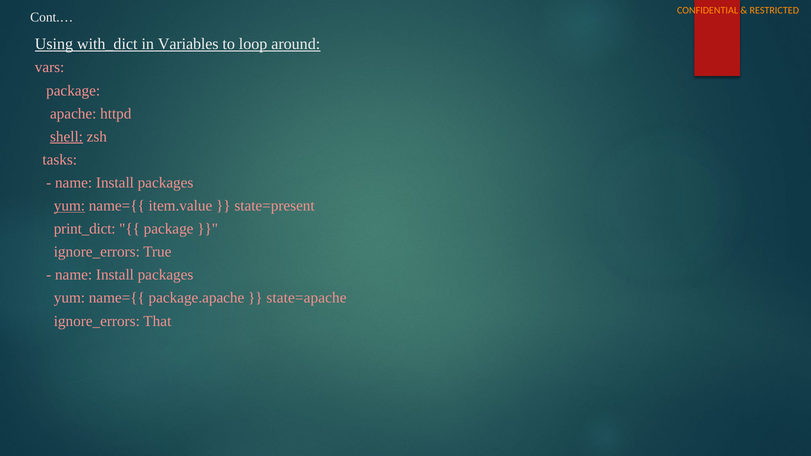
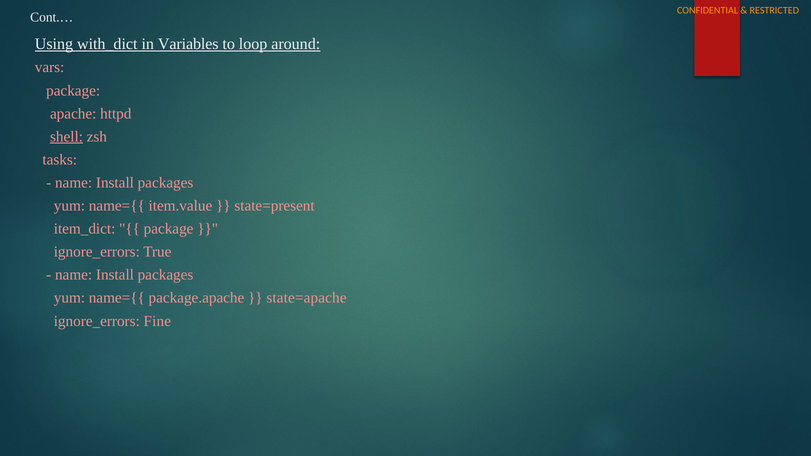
yum at (69, 206) underline: present -> none
print_dict: print_dict -> item_dict
That: That -> Fine
